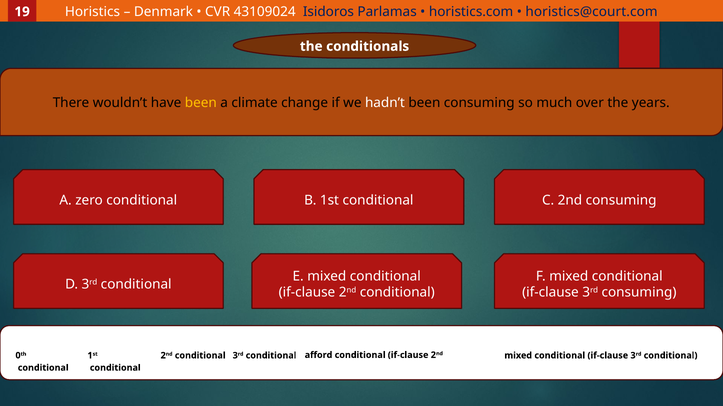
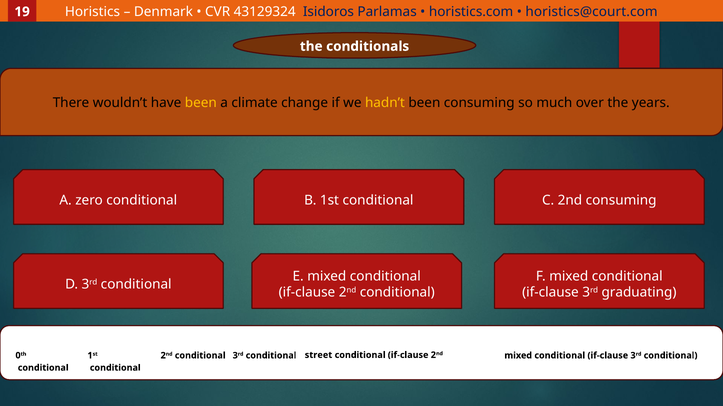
43109024: 43109024 -> 43129324
hadn’t colour: white -> yellow
3rd consuming: consuming -> graduating
afford: afford -> street
